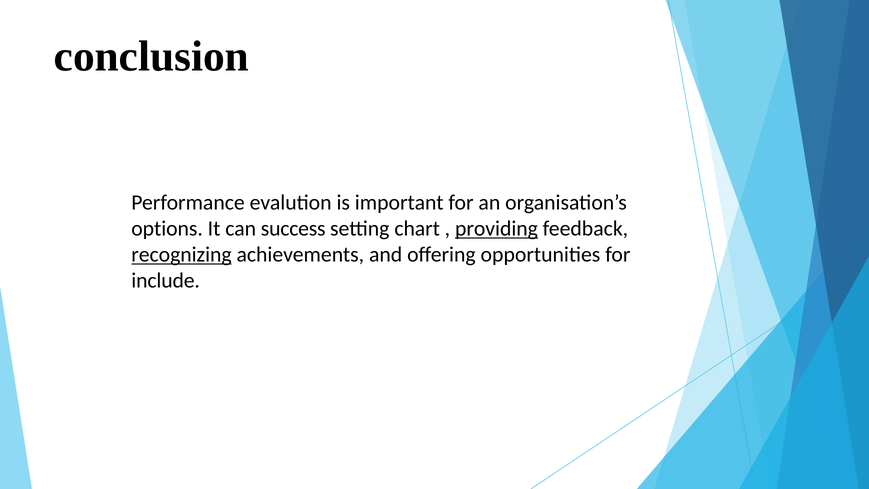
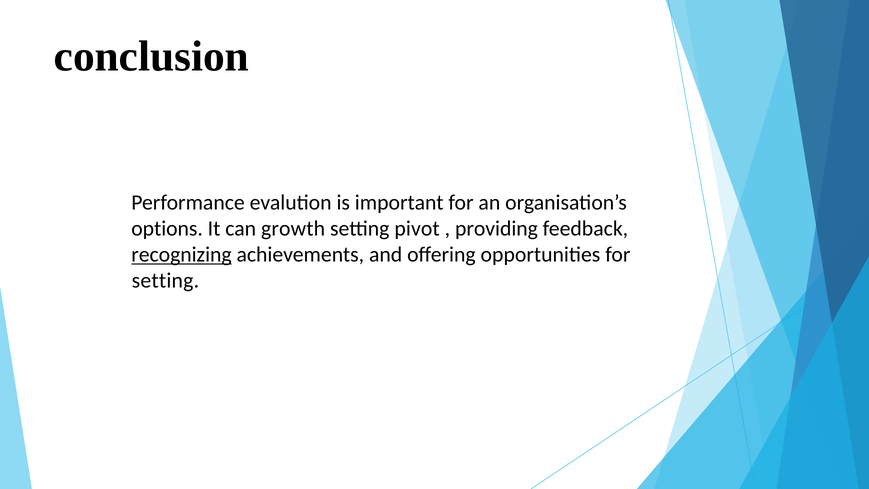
success: success -> growth
chart: chart -> pivot
providing underline: present -> none
include at (166, 281): include -> setting
